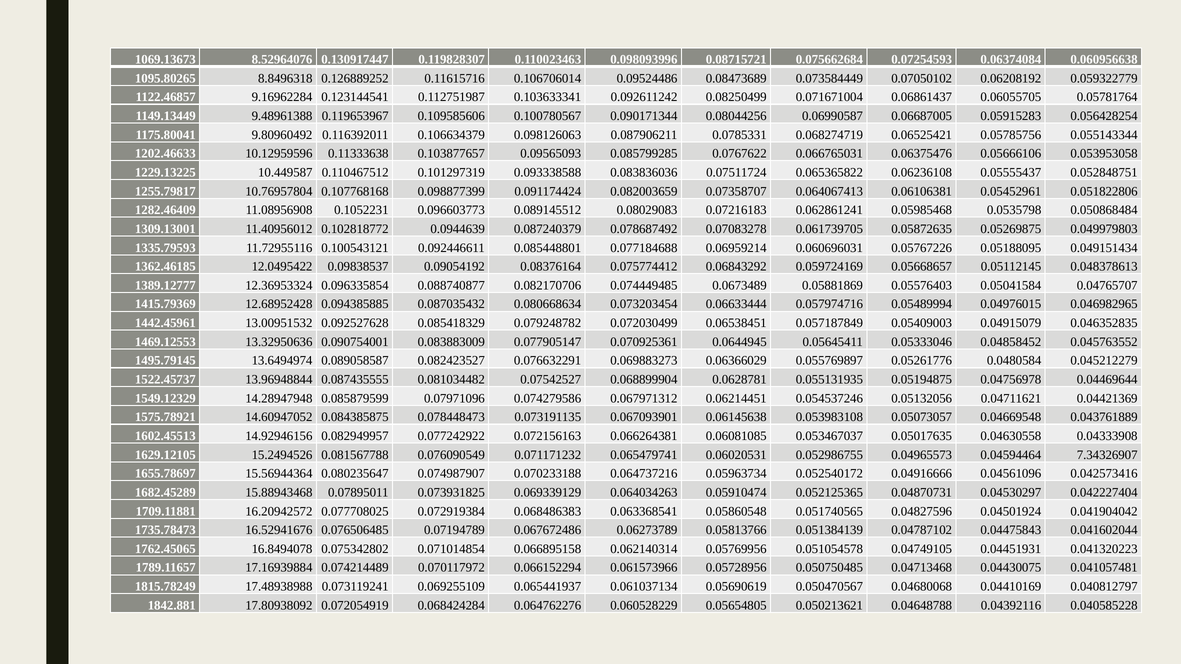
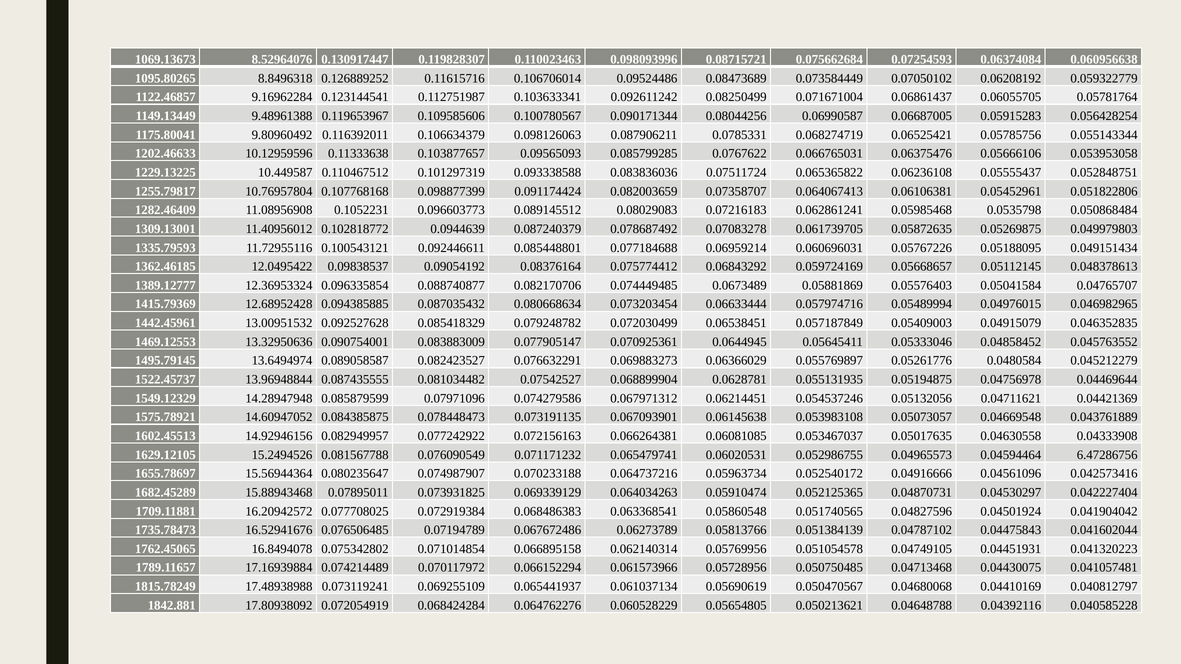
7.34326907: 7.34326907 -> 6.47286756
